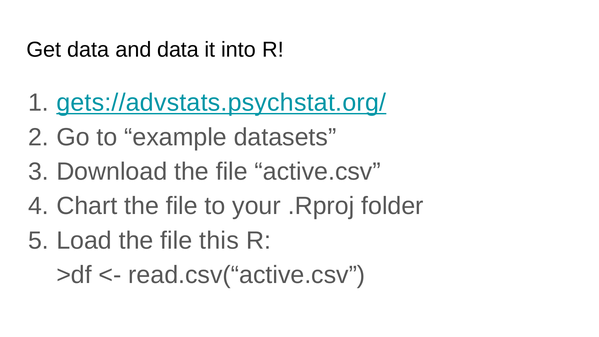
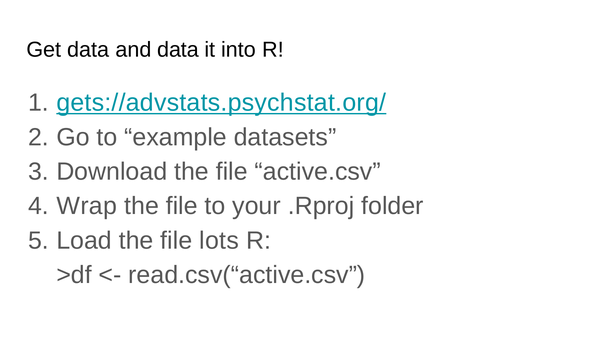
Chart: Chart -> Wrap
this: this -> lots
